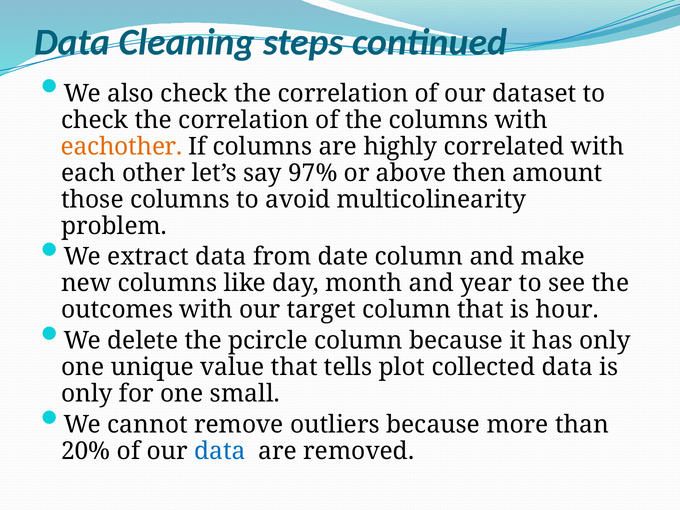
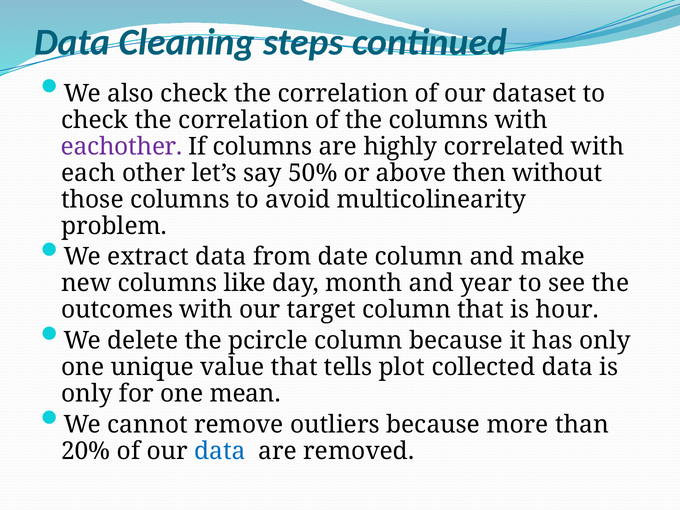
eachother colour: orange -> purple
97%: 97% -> 50%
amount: amount -> without
small: small -> mean
